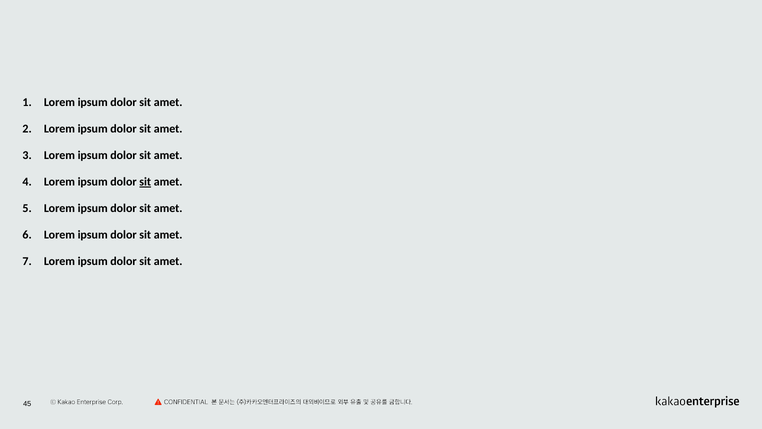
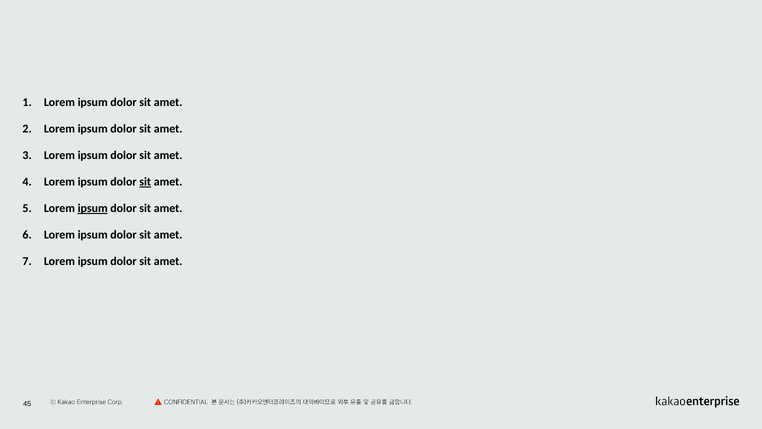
ipsum at (93, 208) underline: none -> present
